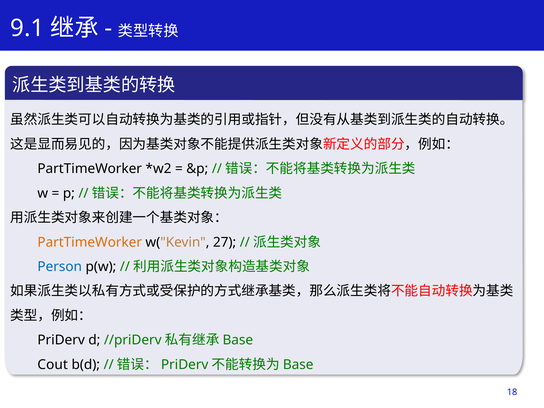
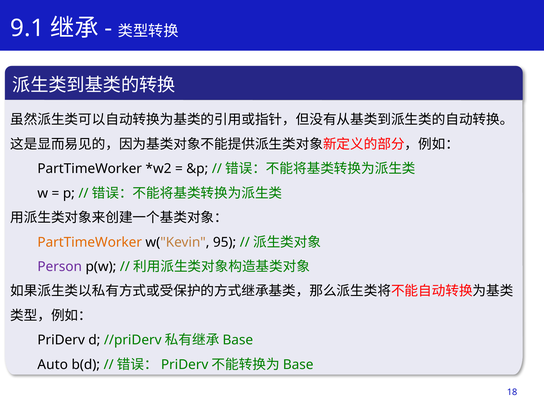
27: 27 -> 95
Person colour: blue -> purple
Cout: Cout -> Auto
